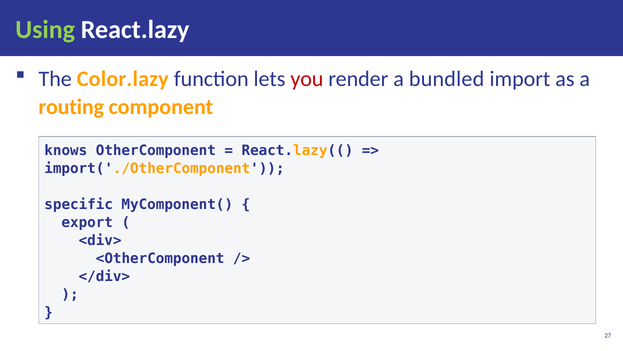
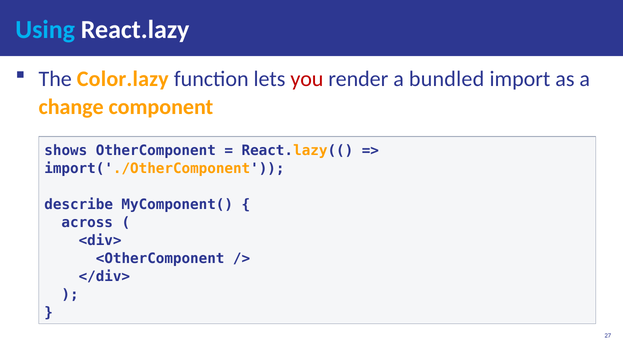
Using colour: light green -> light blue
routing: routing -> change
knows: knows -> shows
specific: specific -> describe
export: export -> across
